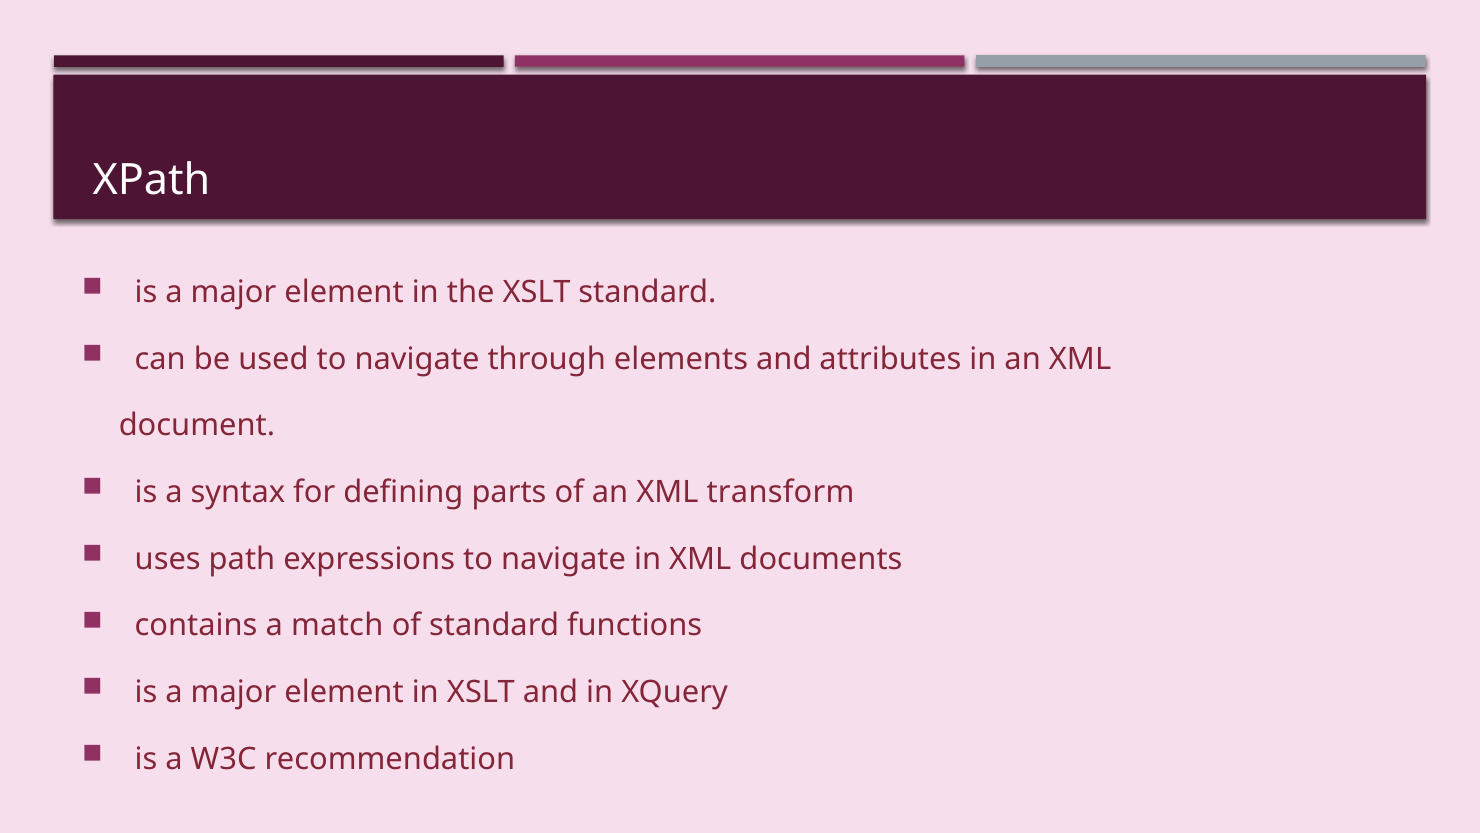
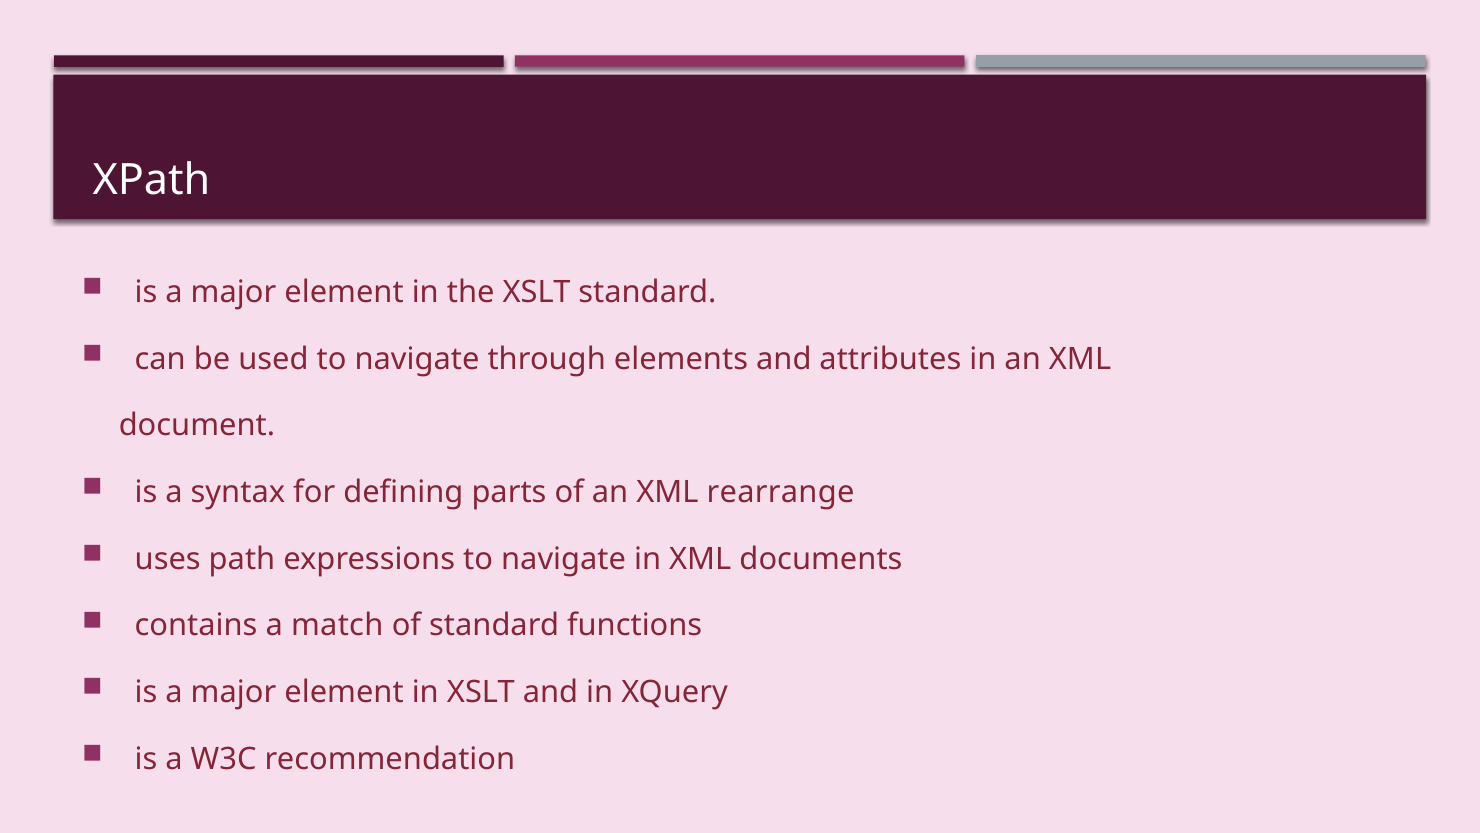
transform: transform -> rearrange
